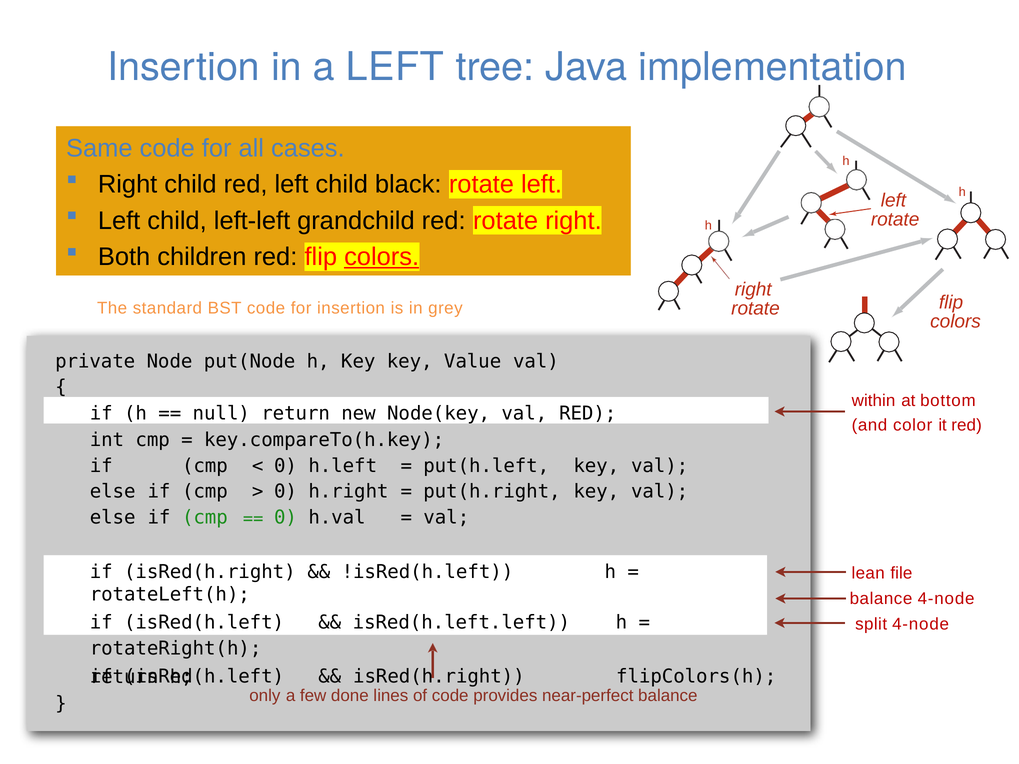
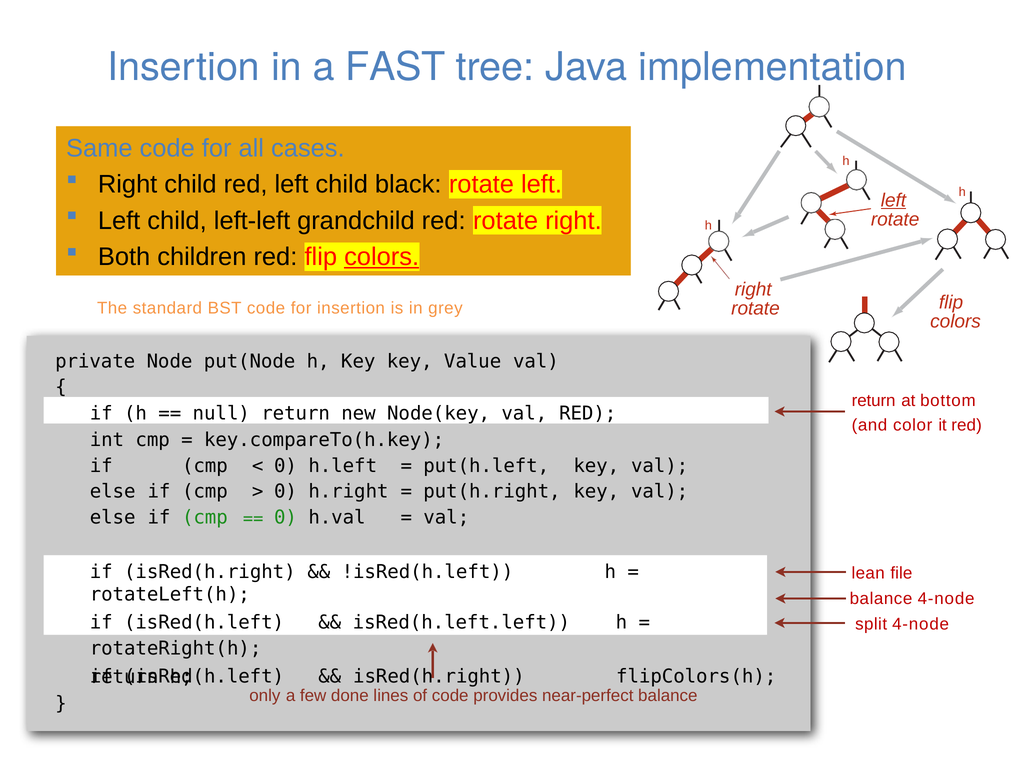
a LEFT: LEFT -> FAST
left at (893, 201) underline: none -> present
within at (874, 401): within -> return
